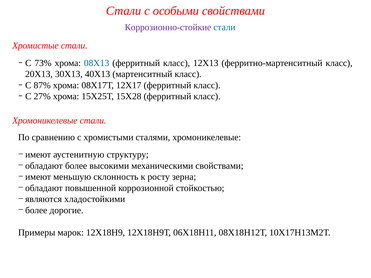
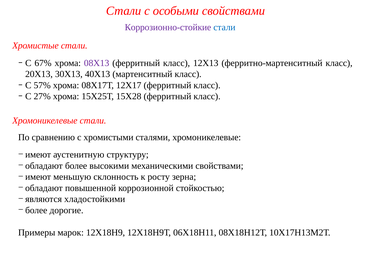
73%: 73% -> 67%
08Х13 colour: blue -> purple
87%: 87% -> 57%
